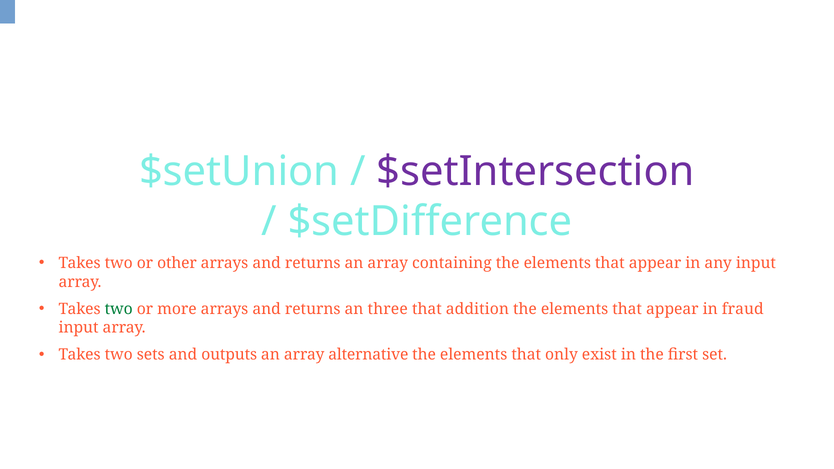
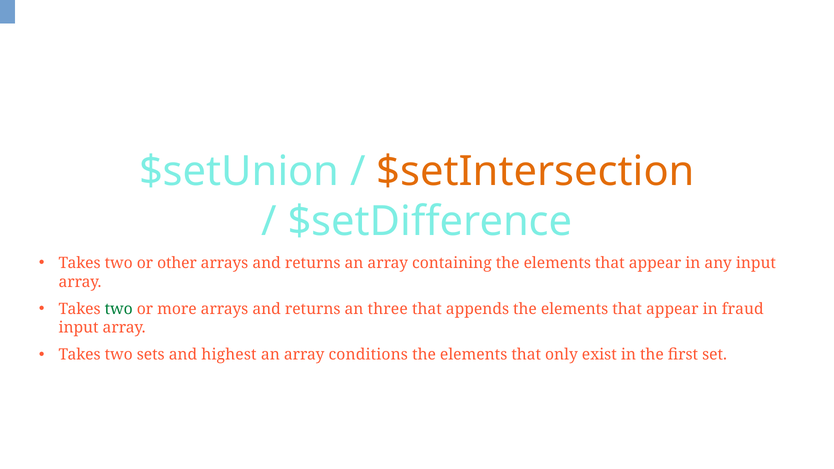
$setIntersection colour: purple -> orange
addition: addition -> appends
outputs: outputs -> highest
alternative: alternative -> conditions
